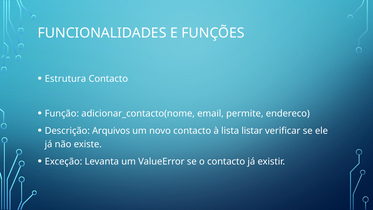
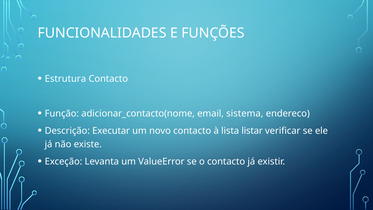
permite: permite -> sistema
Arquivos: Arquivos -> Executar
